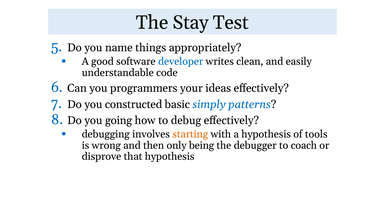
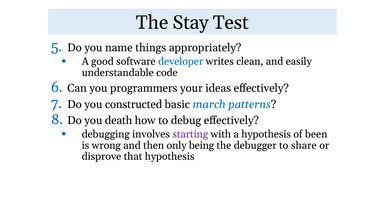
simply: simply -> march
going: going -> death
starting colour: orange -> purple
tools: tools -> been
coach: coach -> share
